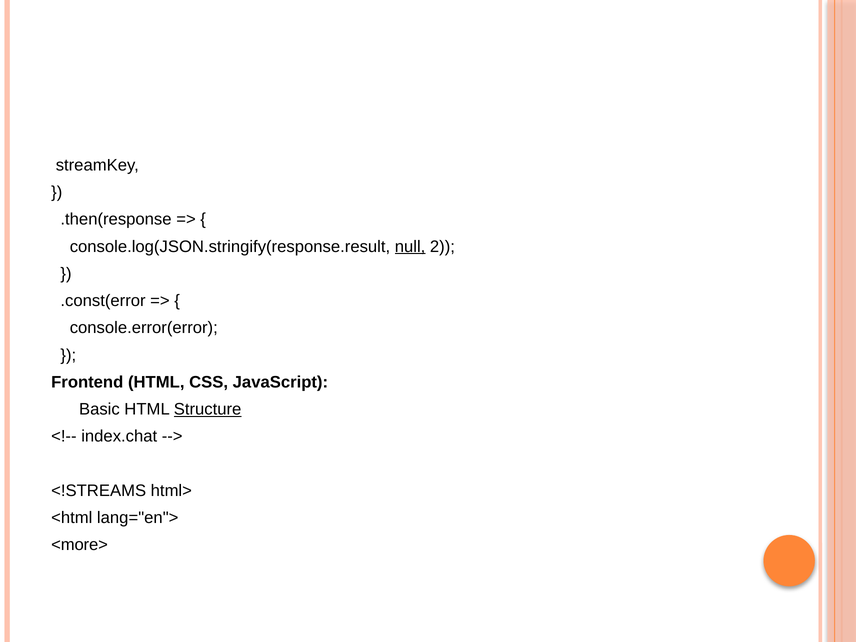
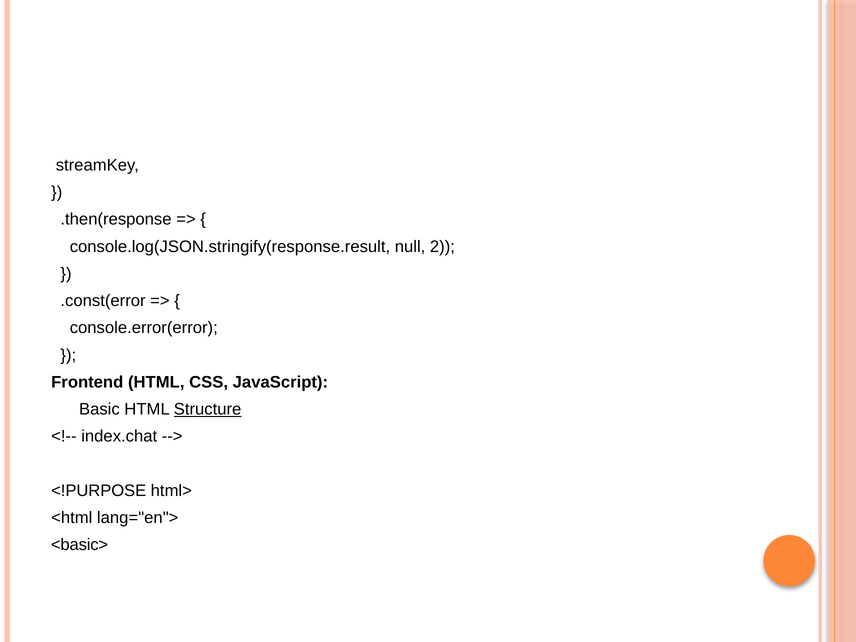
null underline: present -> none
<!STREAMS: <!STREAMS -> <!PURPOSE
<more>: <more> -> <basic>
